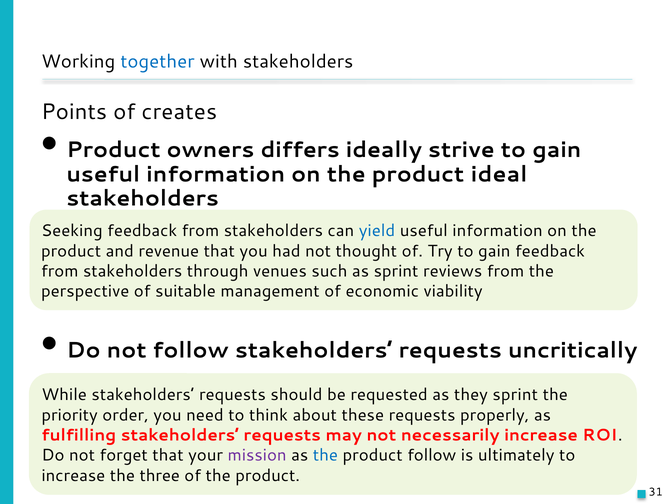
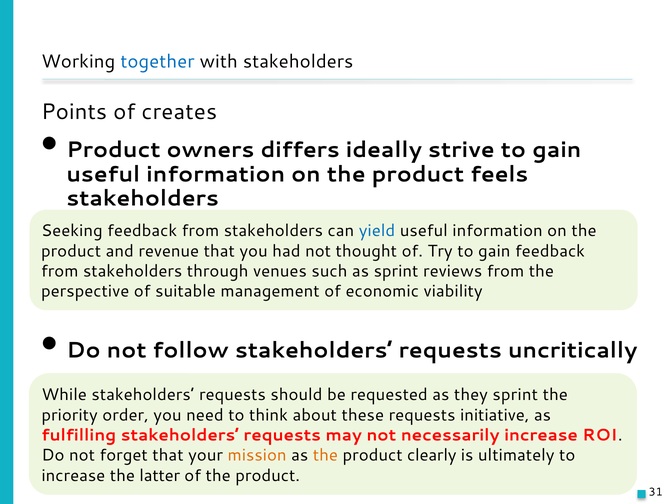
ideal: ideal -> feels
properly: properly -> initiative
mission colour: purple -> orange
the at (325, 455) colour: blue -> orange
product follow: follow -> clearly
three: three -> latter
